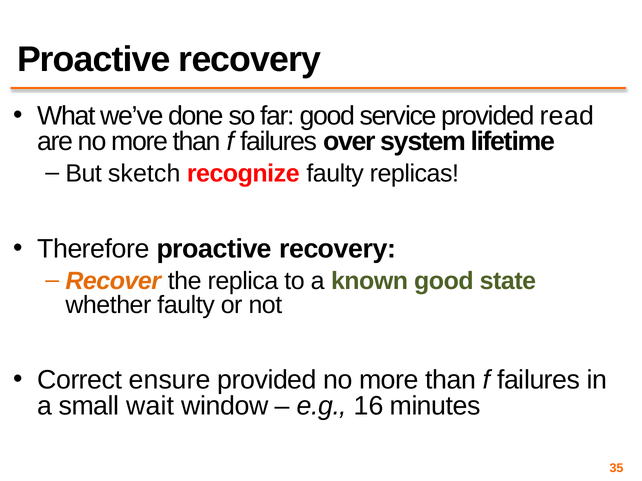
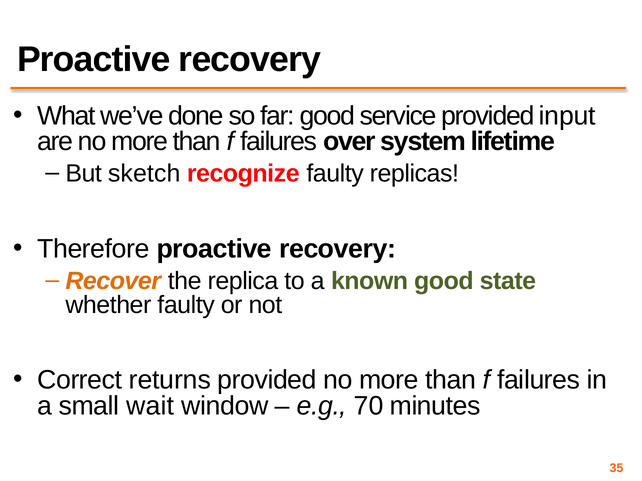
read: read -> input
ensure: ensure -> returns
16: 16 -> 70
